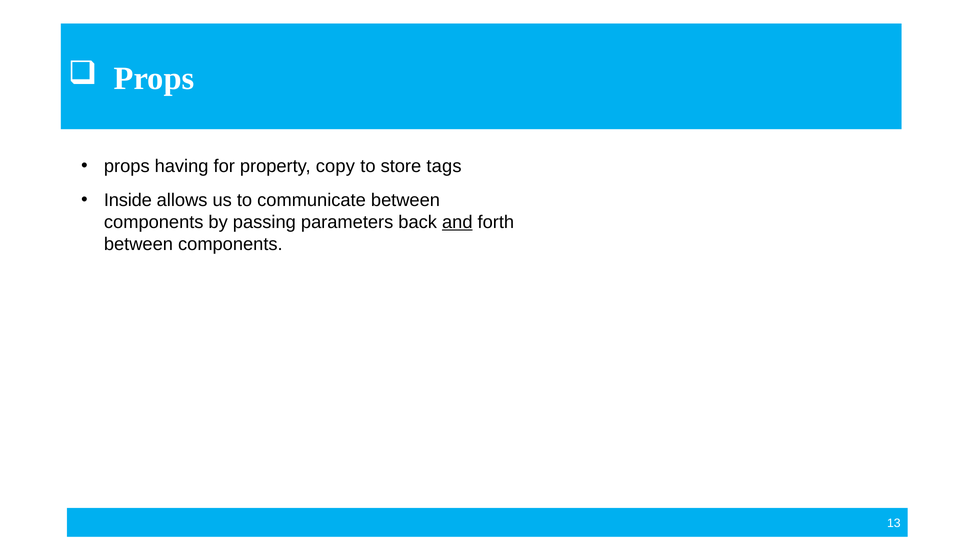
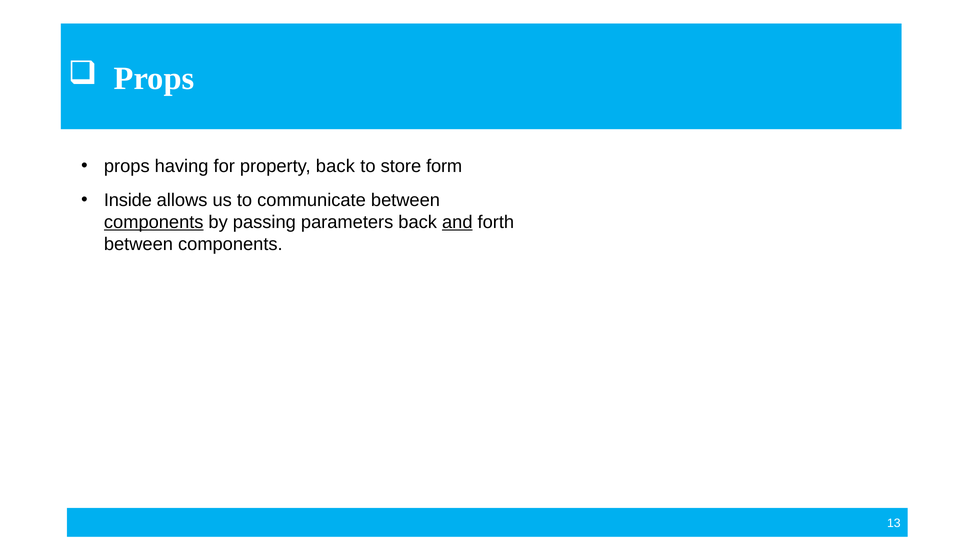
property copy: copy -> back
tags: tags -> form
components at (154, 222) underline: none -> present
